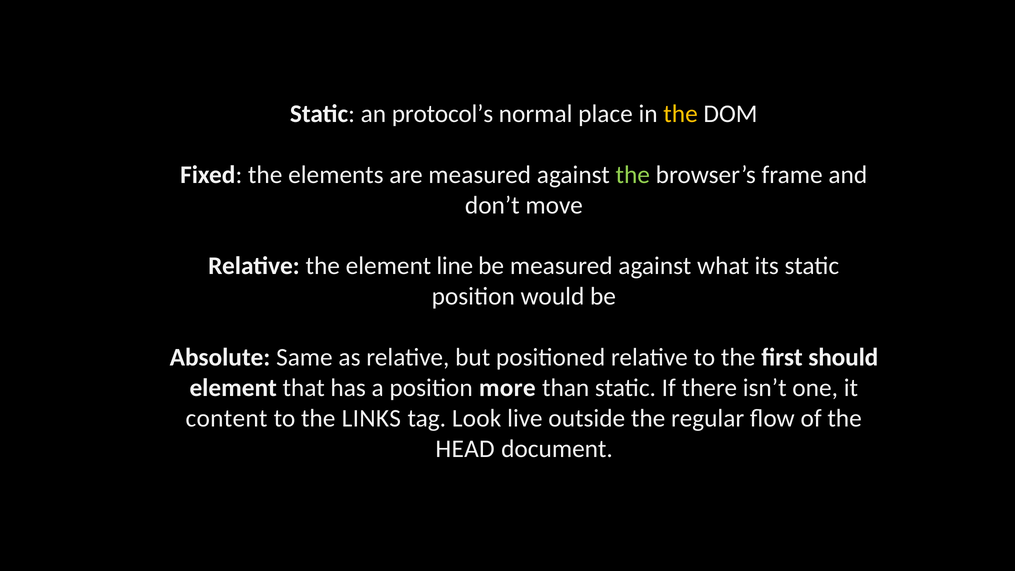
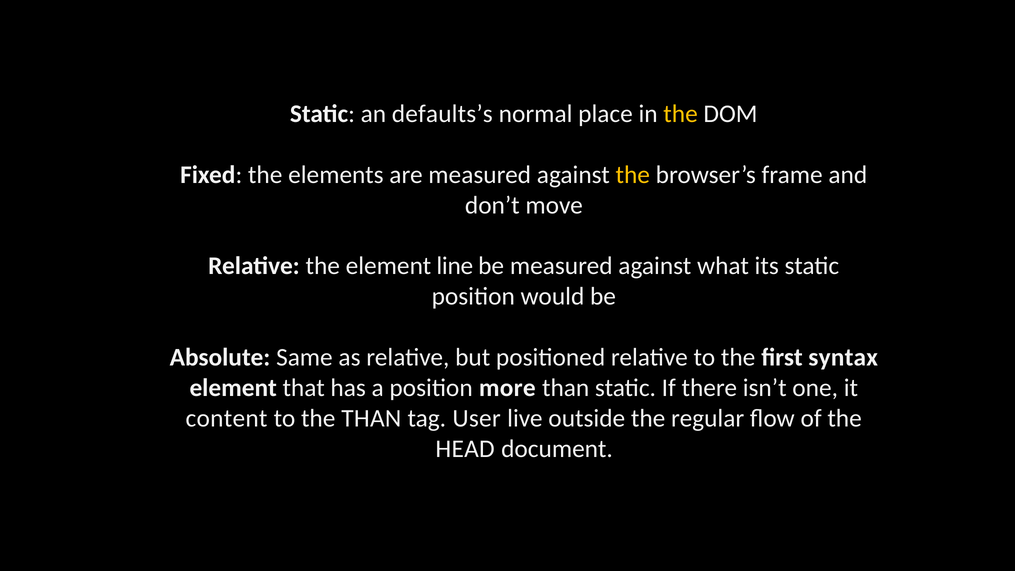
protocol’s: protocol’s -> defaults’s
the at (633, 175) colour: light green -> yellow
should: should -> syntax
the LINKS: LINKS -> THAN
Look: Look -> User
